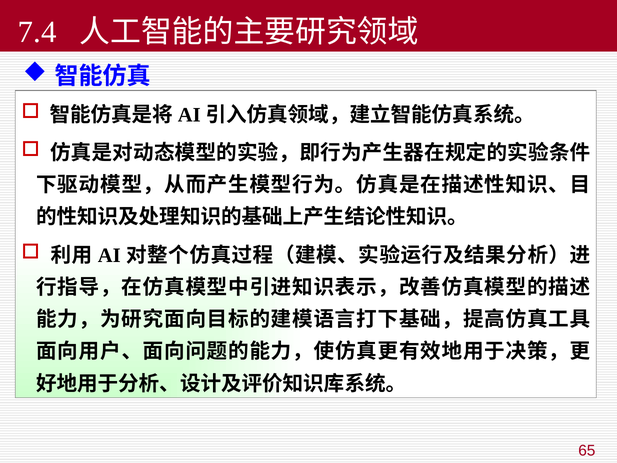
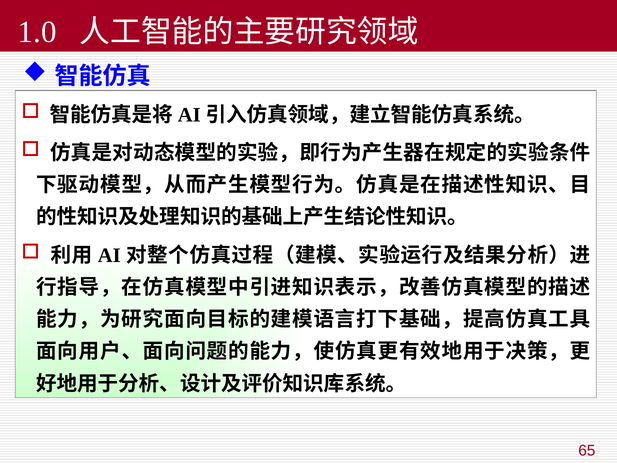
7.4: 7.4 -> 1.0
